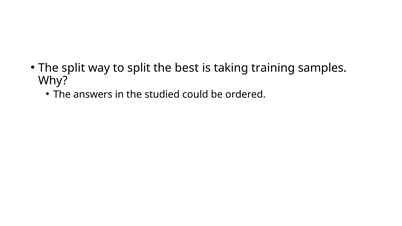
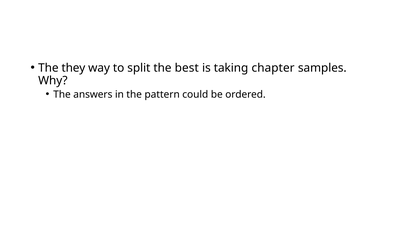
The split: split -> they
training: training -> chapter
studied: studied -> pattern
